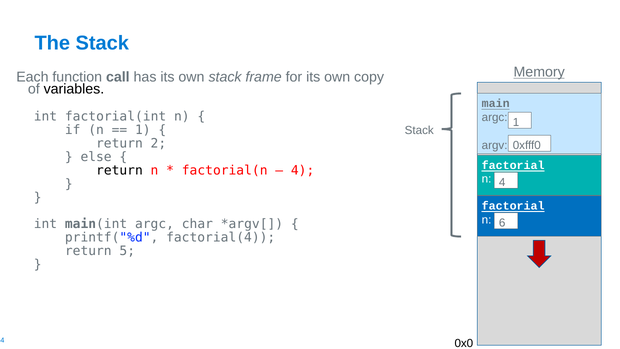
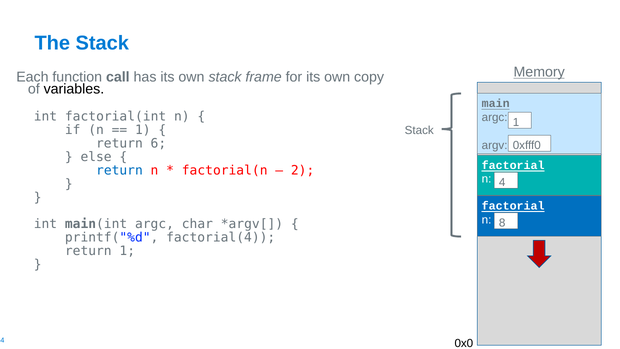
2: 2 -> 6
return at (119, 170) colour: black -> blue
4 at (303, 170): 4 -> 2
6: 6 -> 8
return 5: 5 -> 1
